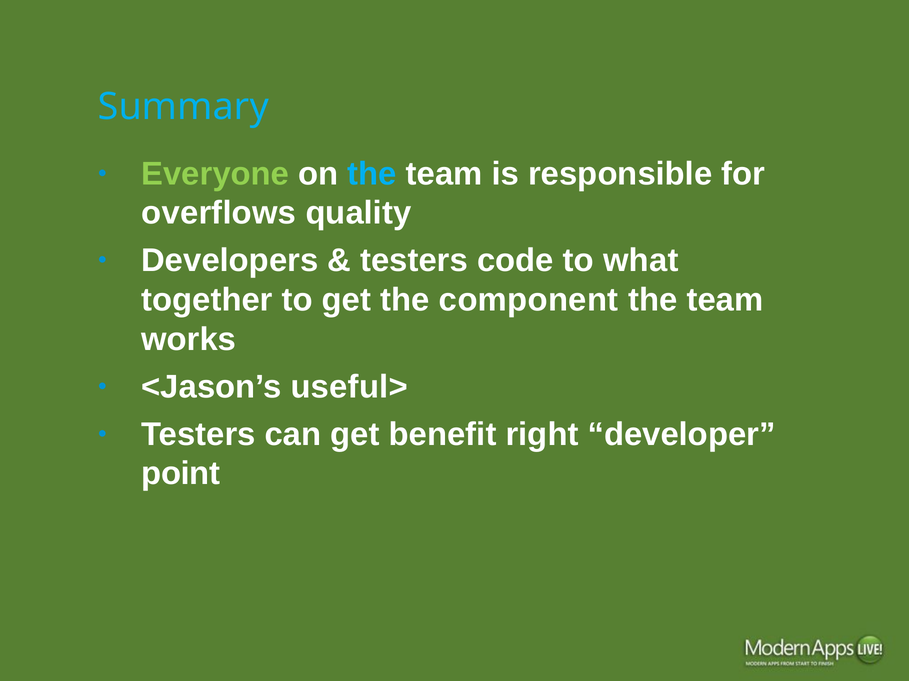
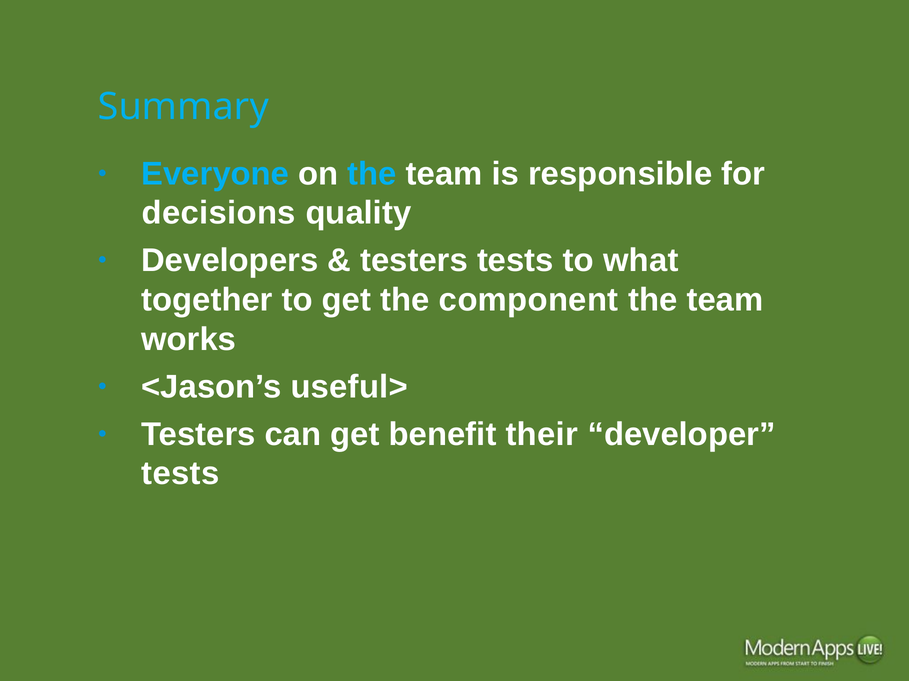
Everyone colour: light green -> light blue
overflows: overflows -> decisions
testers code: code -> tests
right: right -> their
point at (181, 474): point -> tests
